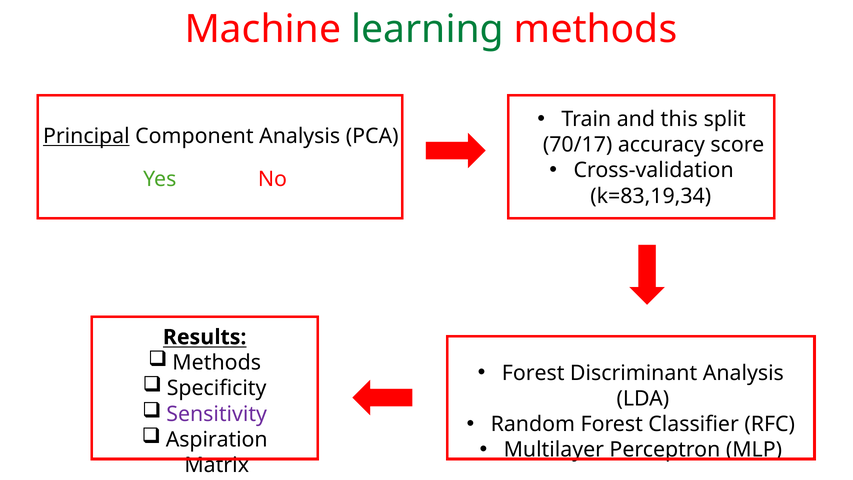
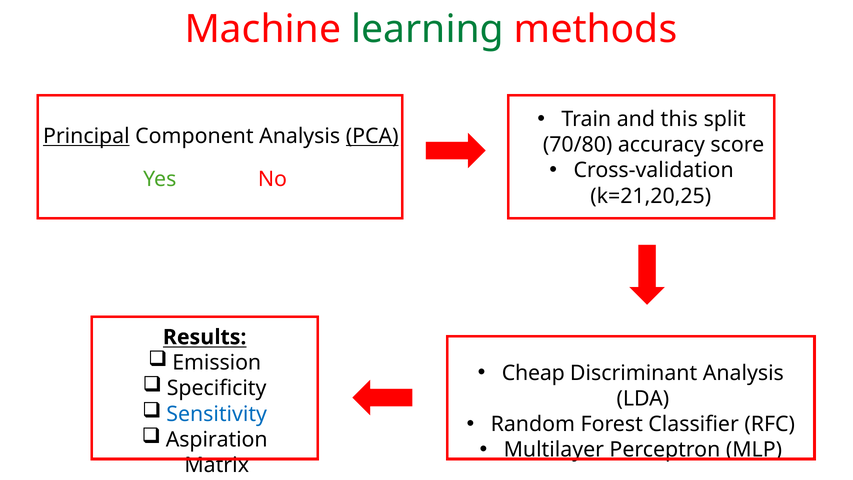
PCA underline: none -> present
70/17: 70/17 -> 70/80
k=83,19,34: k=83,19,34 -> k=21,20,25
Methods at (217, 363): Methods -> Emission
Forest at (533, 373): Forest -> Cheap
Sensitivity colour: purple -> blue
